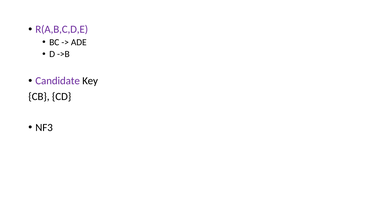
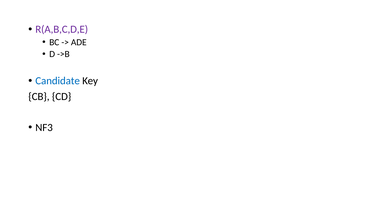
Candidate colour: purple -> blue
